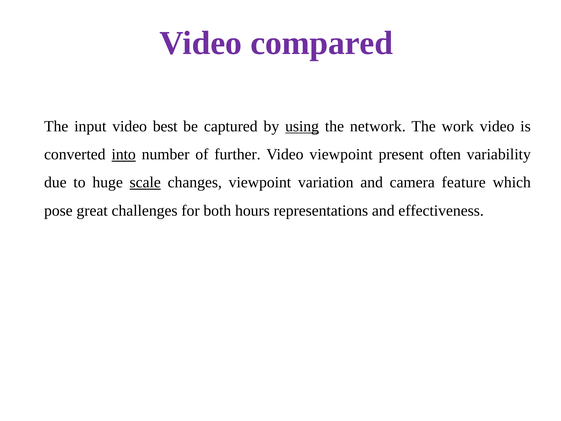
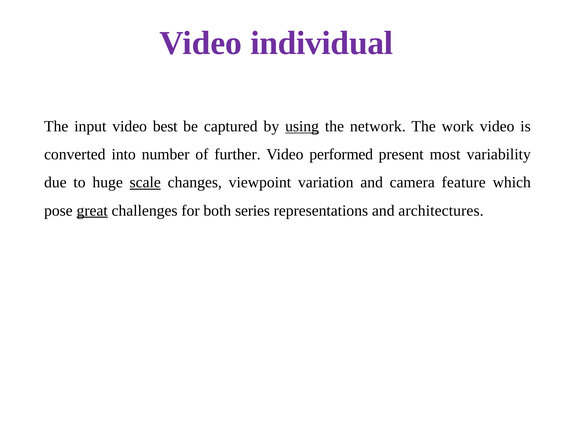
compared: compared -> individual
into underline: present -> none
Video viewpoint: viewpoint -> performed
often: often -> most
great underline: none -> present
hours: hours -> series
effectiveness: effectiveness -> architectures
